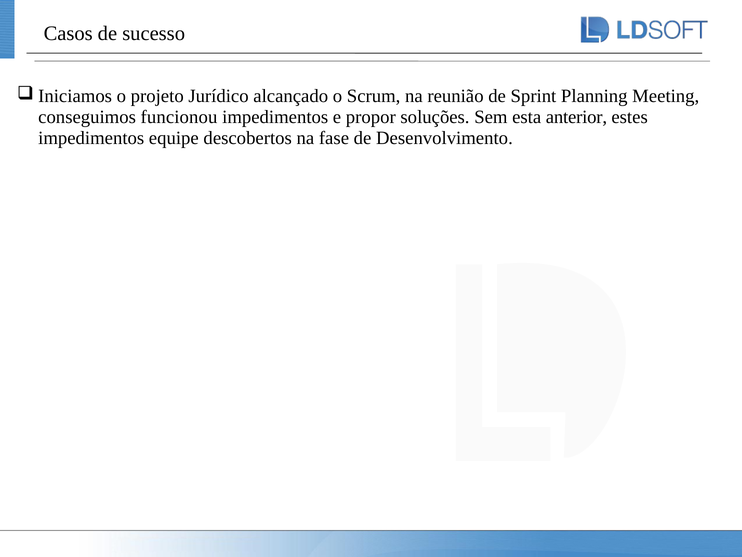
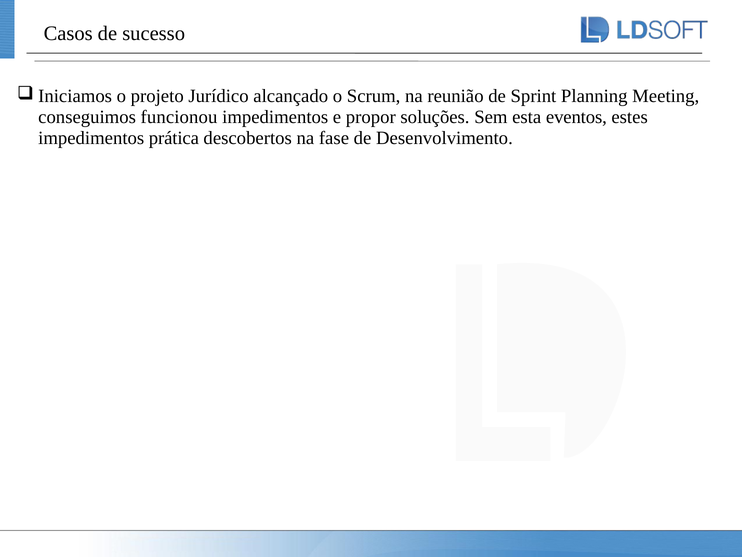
anterior: anterior -> eventos
equipe: equipe -> prática
